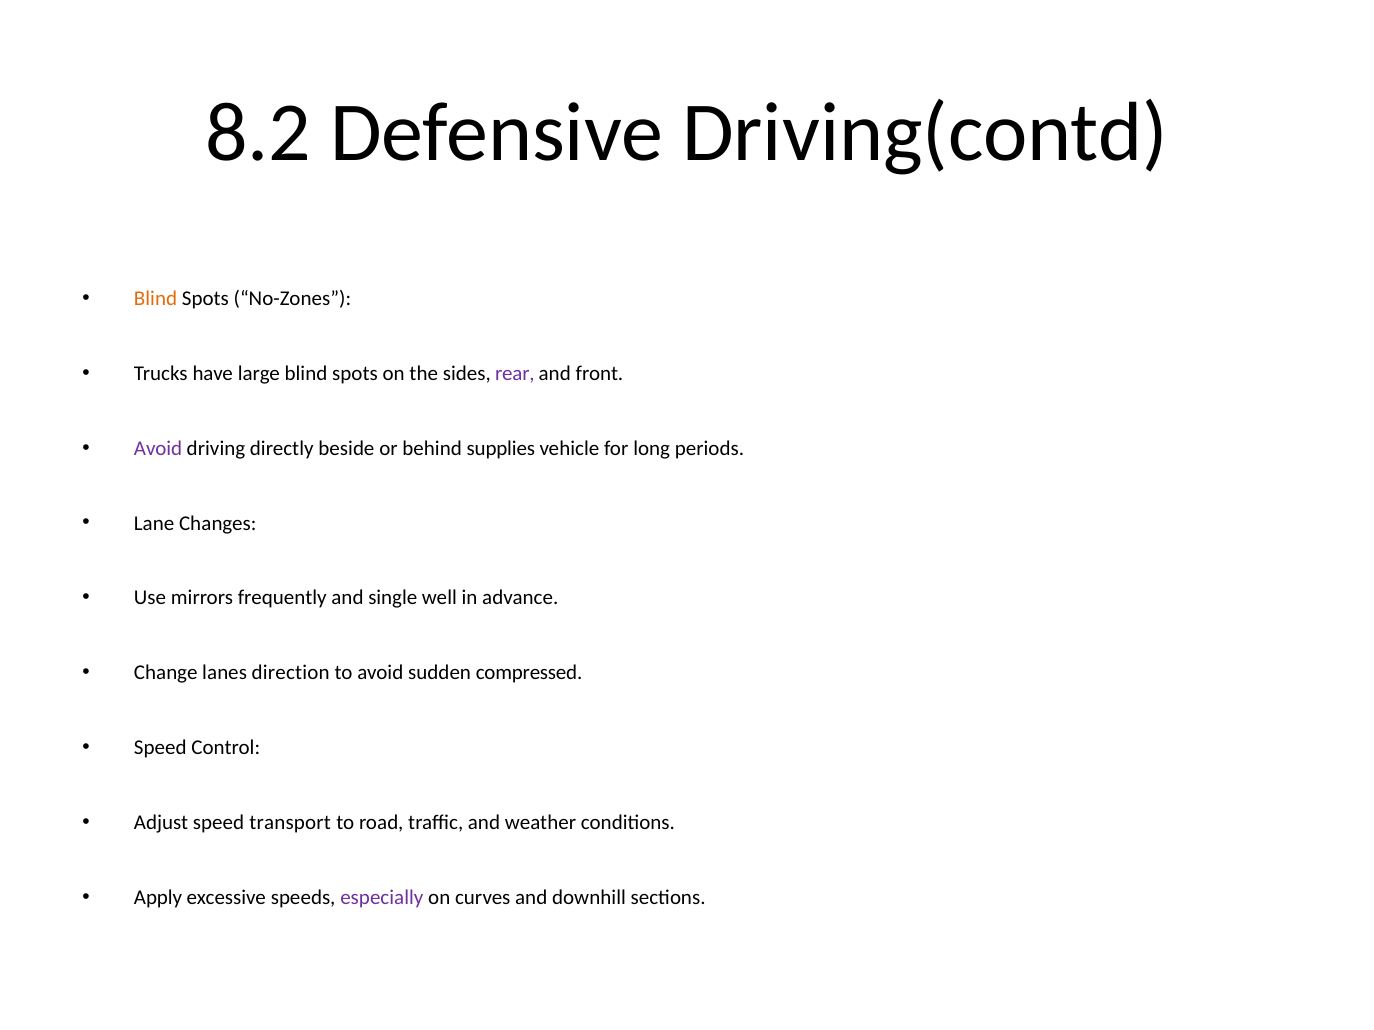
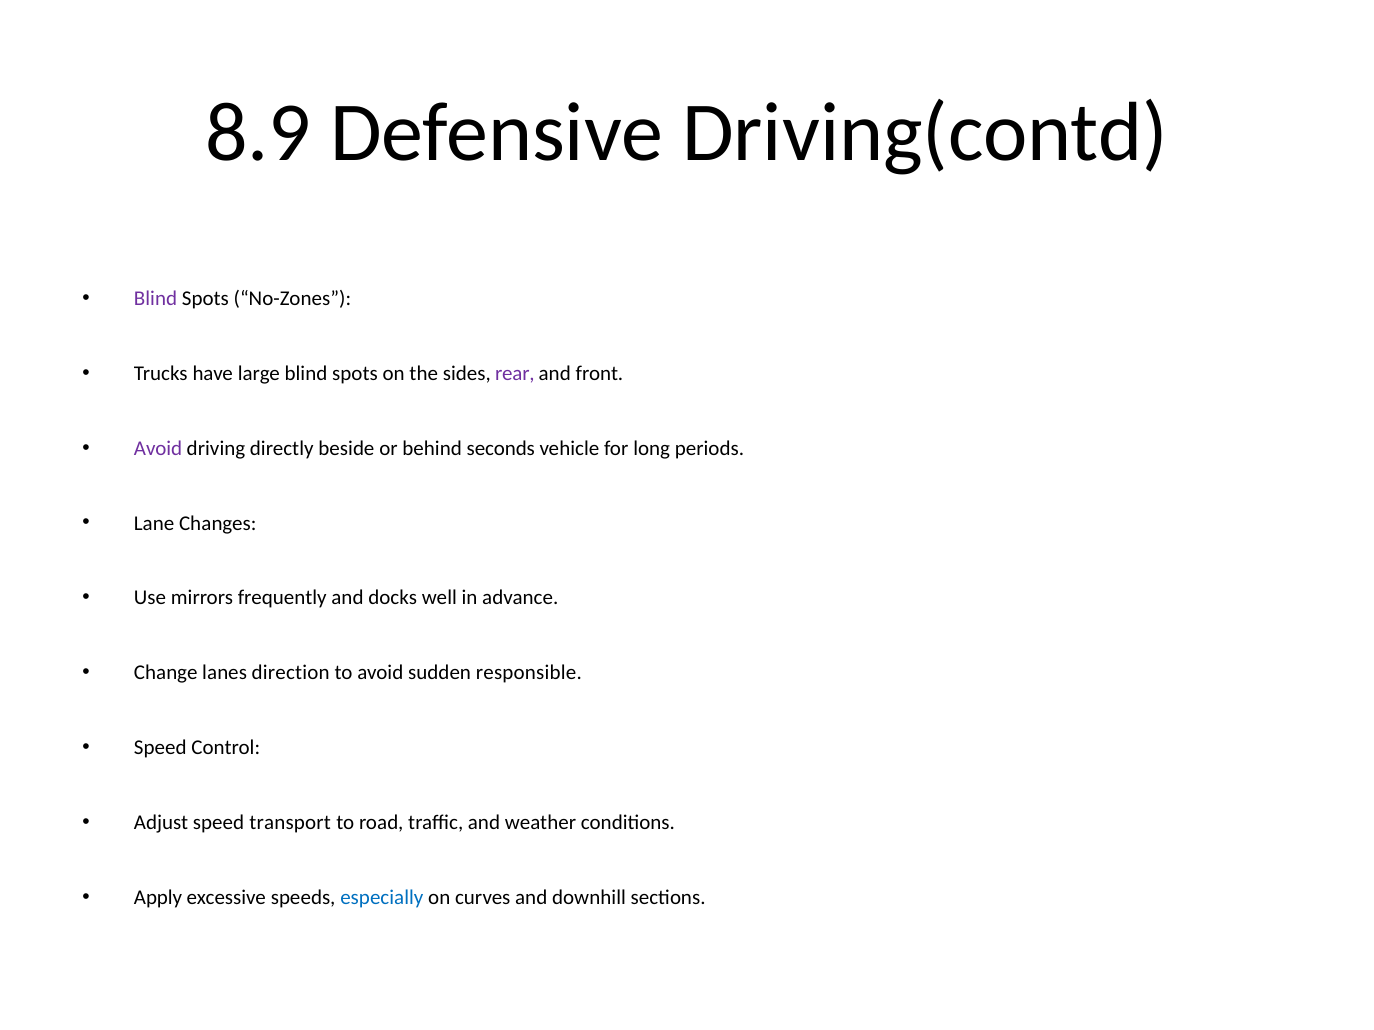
8.2: 8.2 -> 8.9
Blind at (156, 299) colour: orange -> purple
supplies: supplies -> seconds
single: single -> docks
compressed: compressed -> responsible
especially colour: purple -> blue
